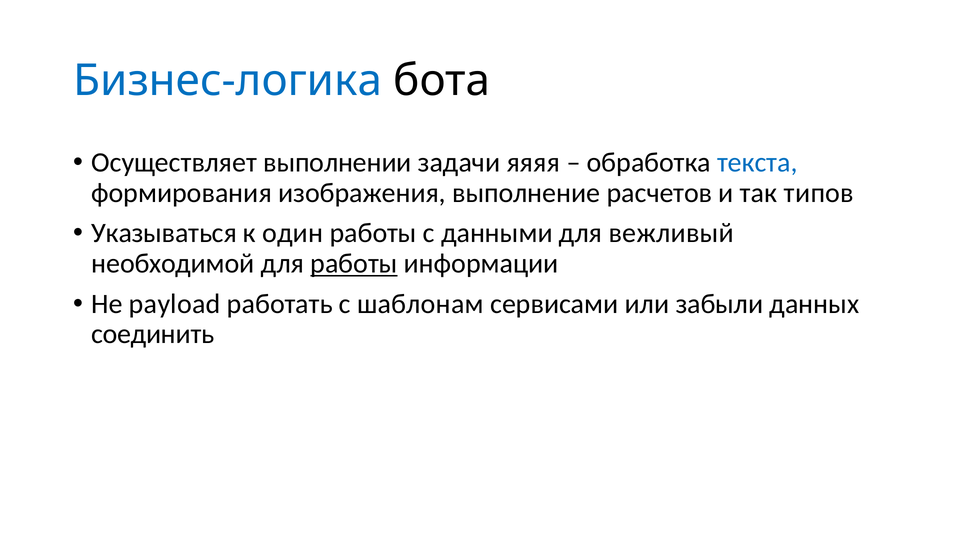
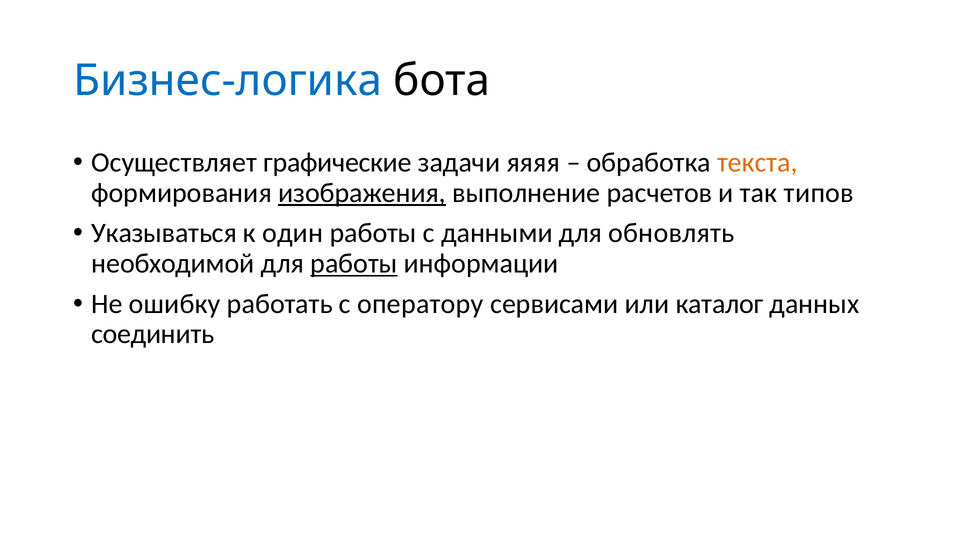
выполнении: выполнении -> графические
текста colour: blue -> orange
изображения underline: none -> present
вежливый: вежливый -> обновлять
payload: payload -> ошибку
шаблонам: шаблонам -> оператору
забыли: забыли -> каталог
